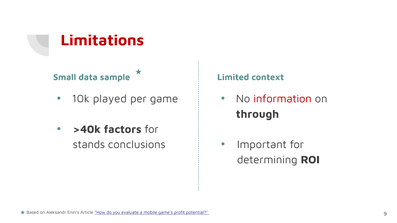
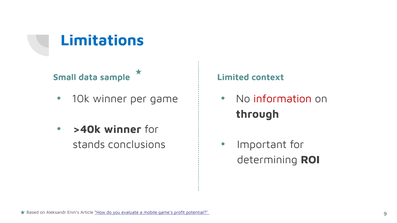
Limitations colour: red -> blue
10k played: played -> winner
>40k factors: factors -> winner
